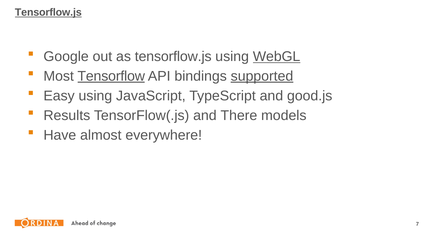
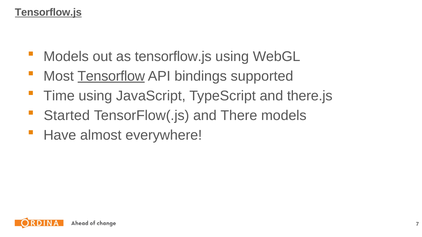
Google at (66, 57): Google -> Models
WebGL underline: present -> none
supported underline: present -> none
Easy: Easy -> Time
good.js: good.js -> there.js
Results: Results -> Started
